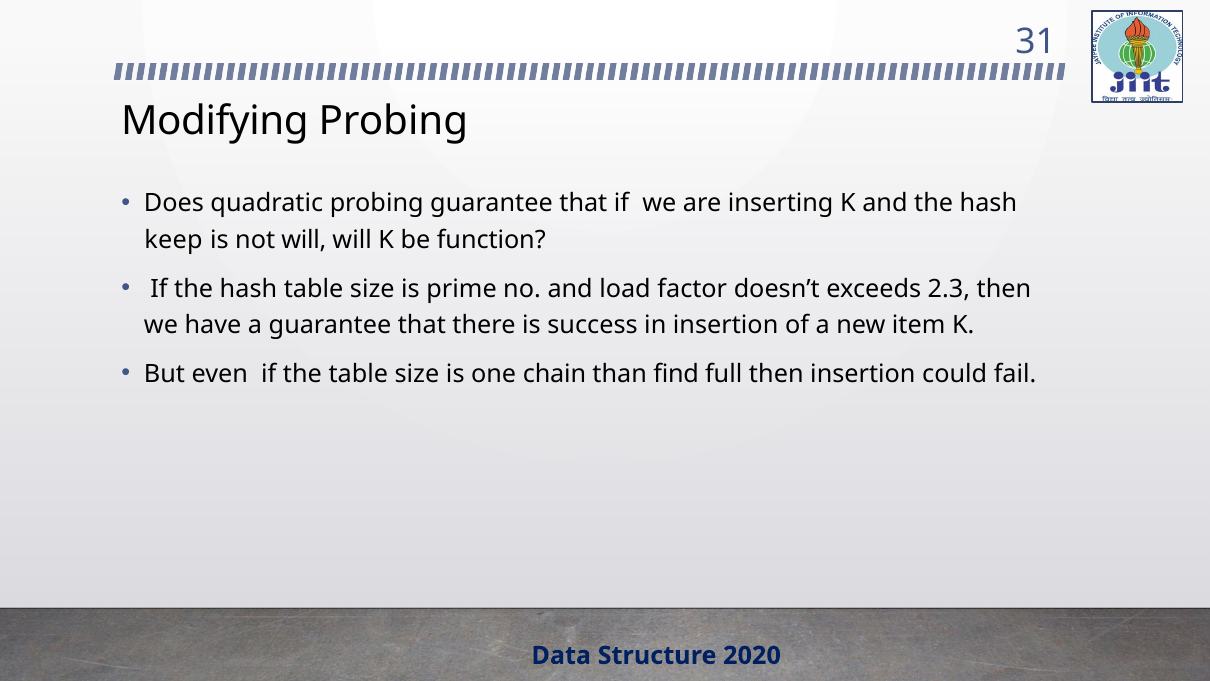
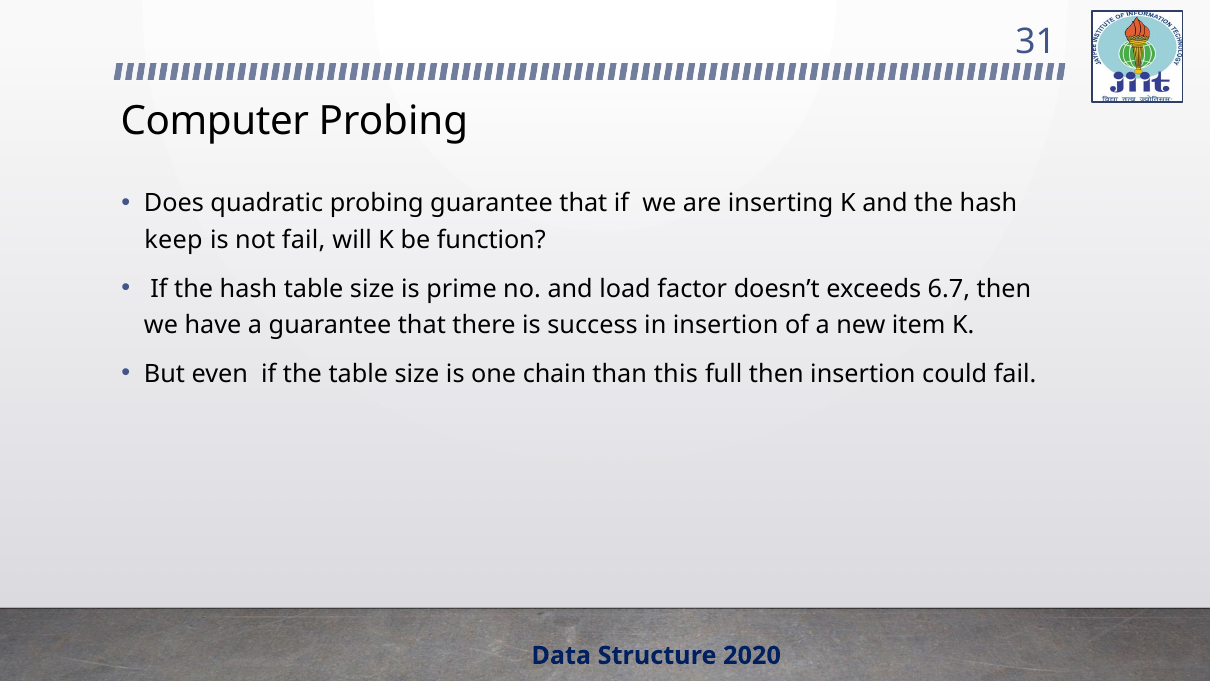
Modifying: Modifying -> Computer
not will: will -> fail
2.3: 2.3 -> 6.7
find: find -> this
